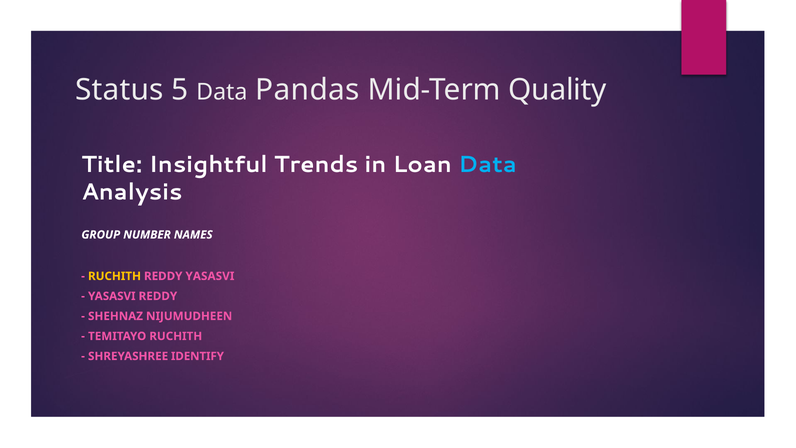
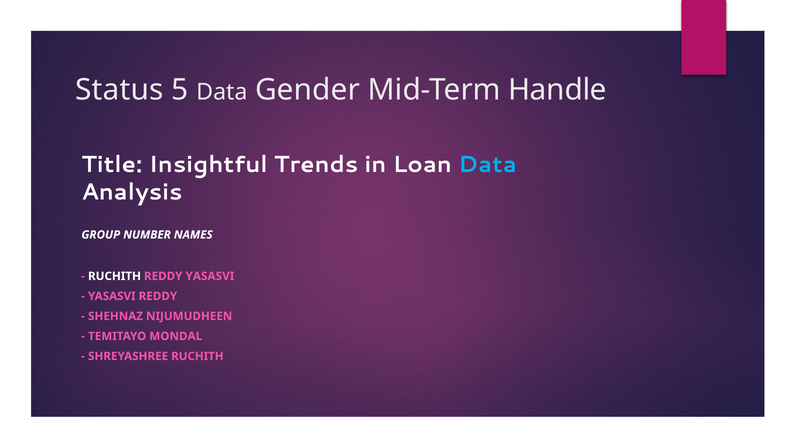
Pandas: Pandas -> Gender
Quality: Quality -> Handle
RUCHITH at (114, 276) colour: yellow -> white
TEMITAYO RUCHITH: RUCHITH -> MONDAL
SHREYASHREE IDENTIFY: IDENTIFY -> RUCHITH
